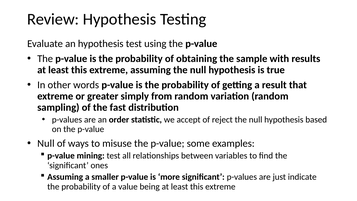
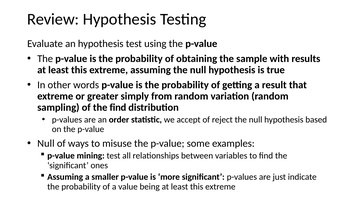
the fast: fast -> find
